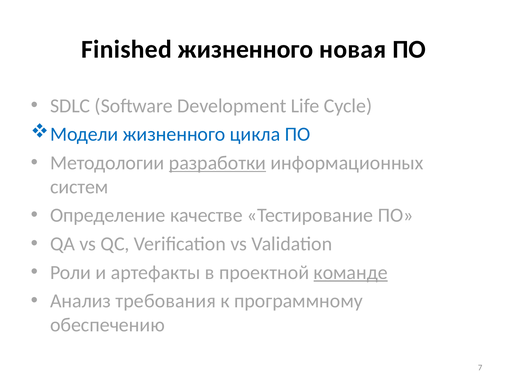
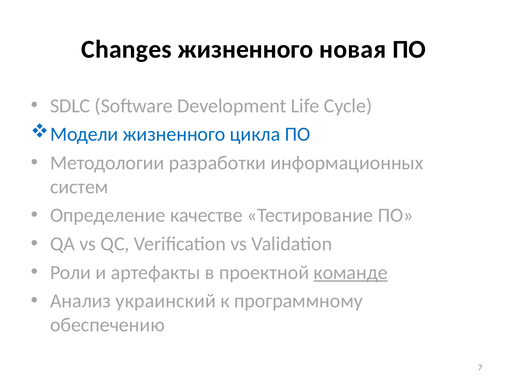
Finished: Finished -> Changes
разработки underline: present -> none
требования: требования -> украинский
